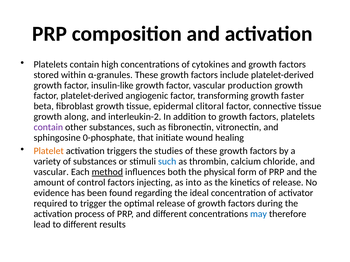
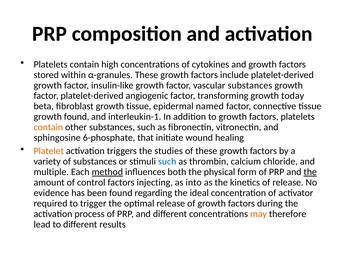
vascular production: production -> substances
faster: faster -> today
clitoral: clitoral -> named
growth along: along -> found
interleukin-2: interleukin-2 -> interleukin-1
contain at (48, 127) colour: purple -> orange
0-phosphate: 0-phosphate -> 6-phosphate
vascular at (51, 172): vascular -> multiple
the at (310, 172) underline: none -> present
may colour: blue -> orange
